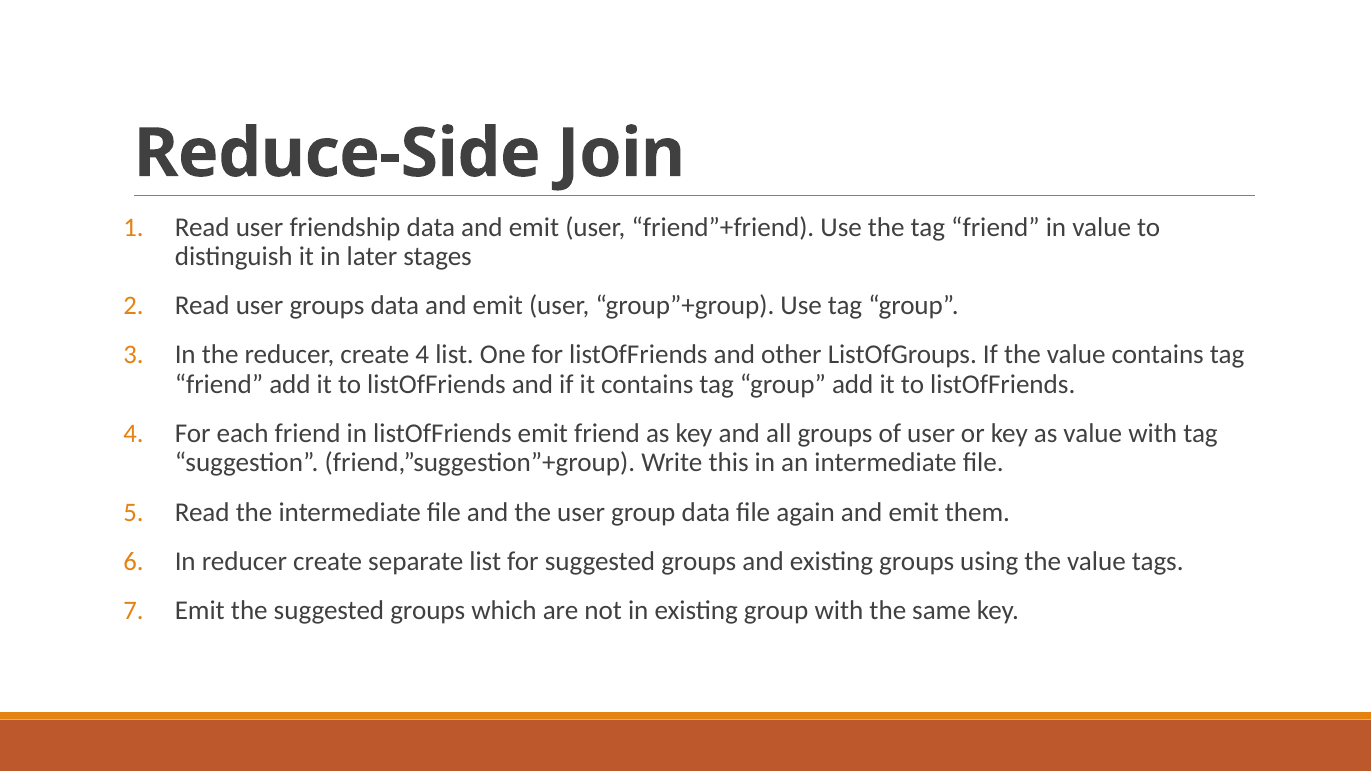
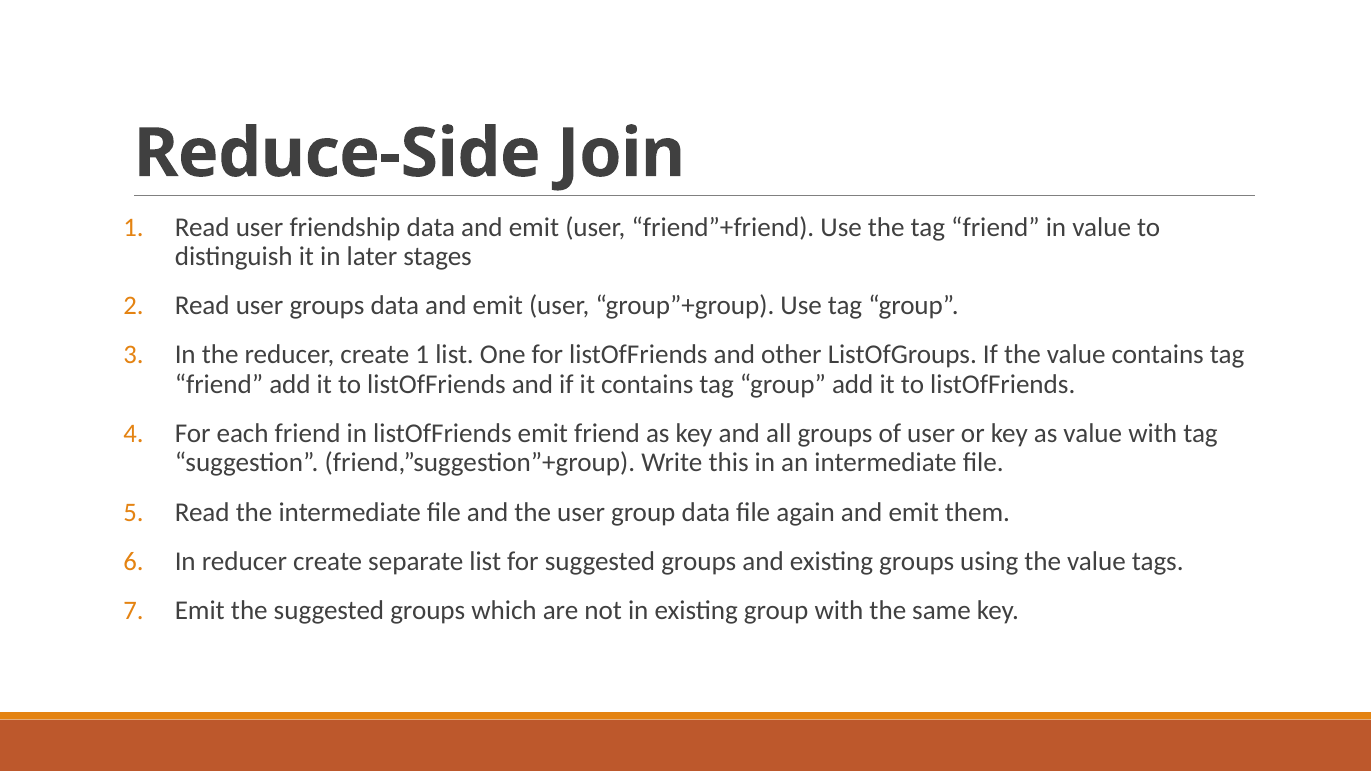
create 4: 4 -> 1
